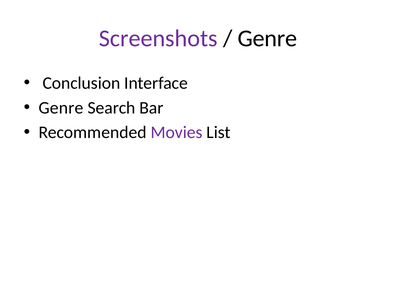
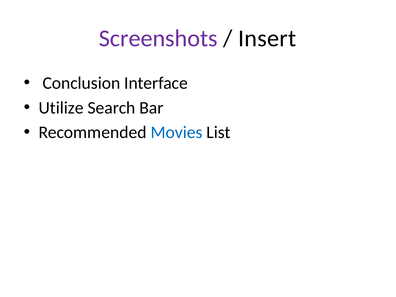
Genre at (267, 38): Genre -> Insert
Genre at (61, 108): Genre -> Utilize
Movies colour: purple -> blue
